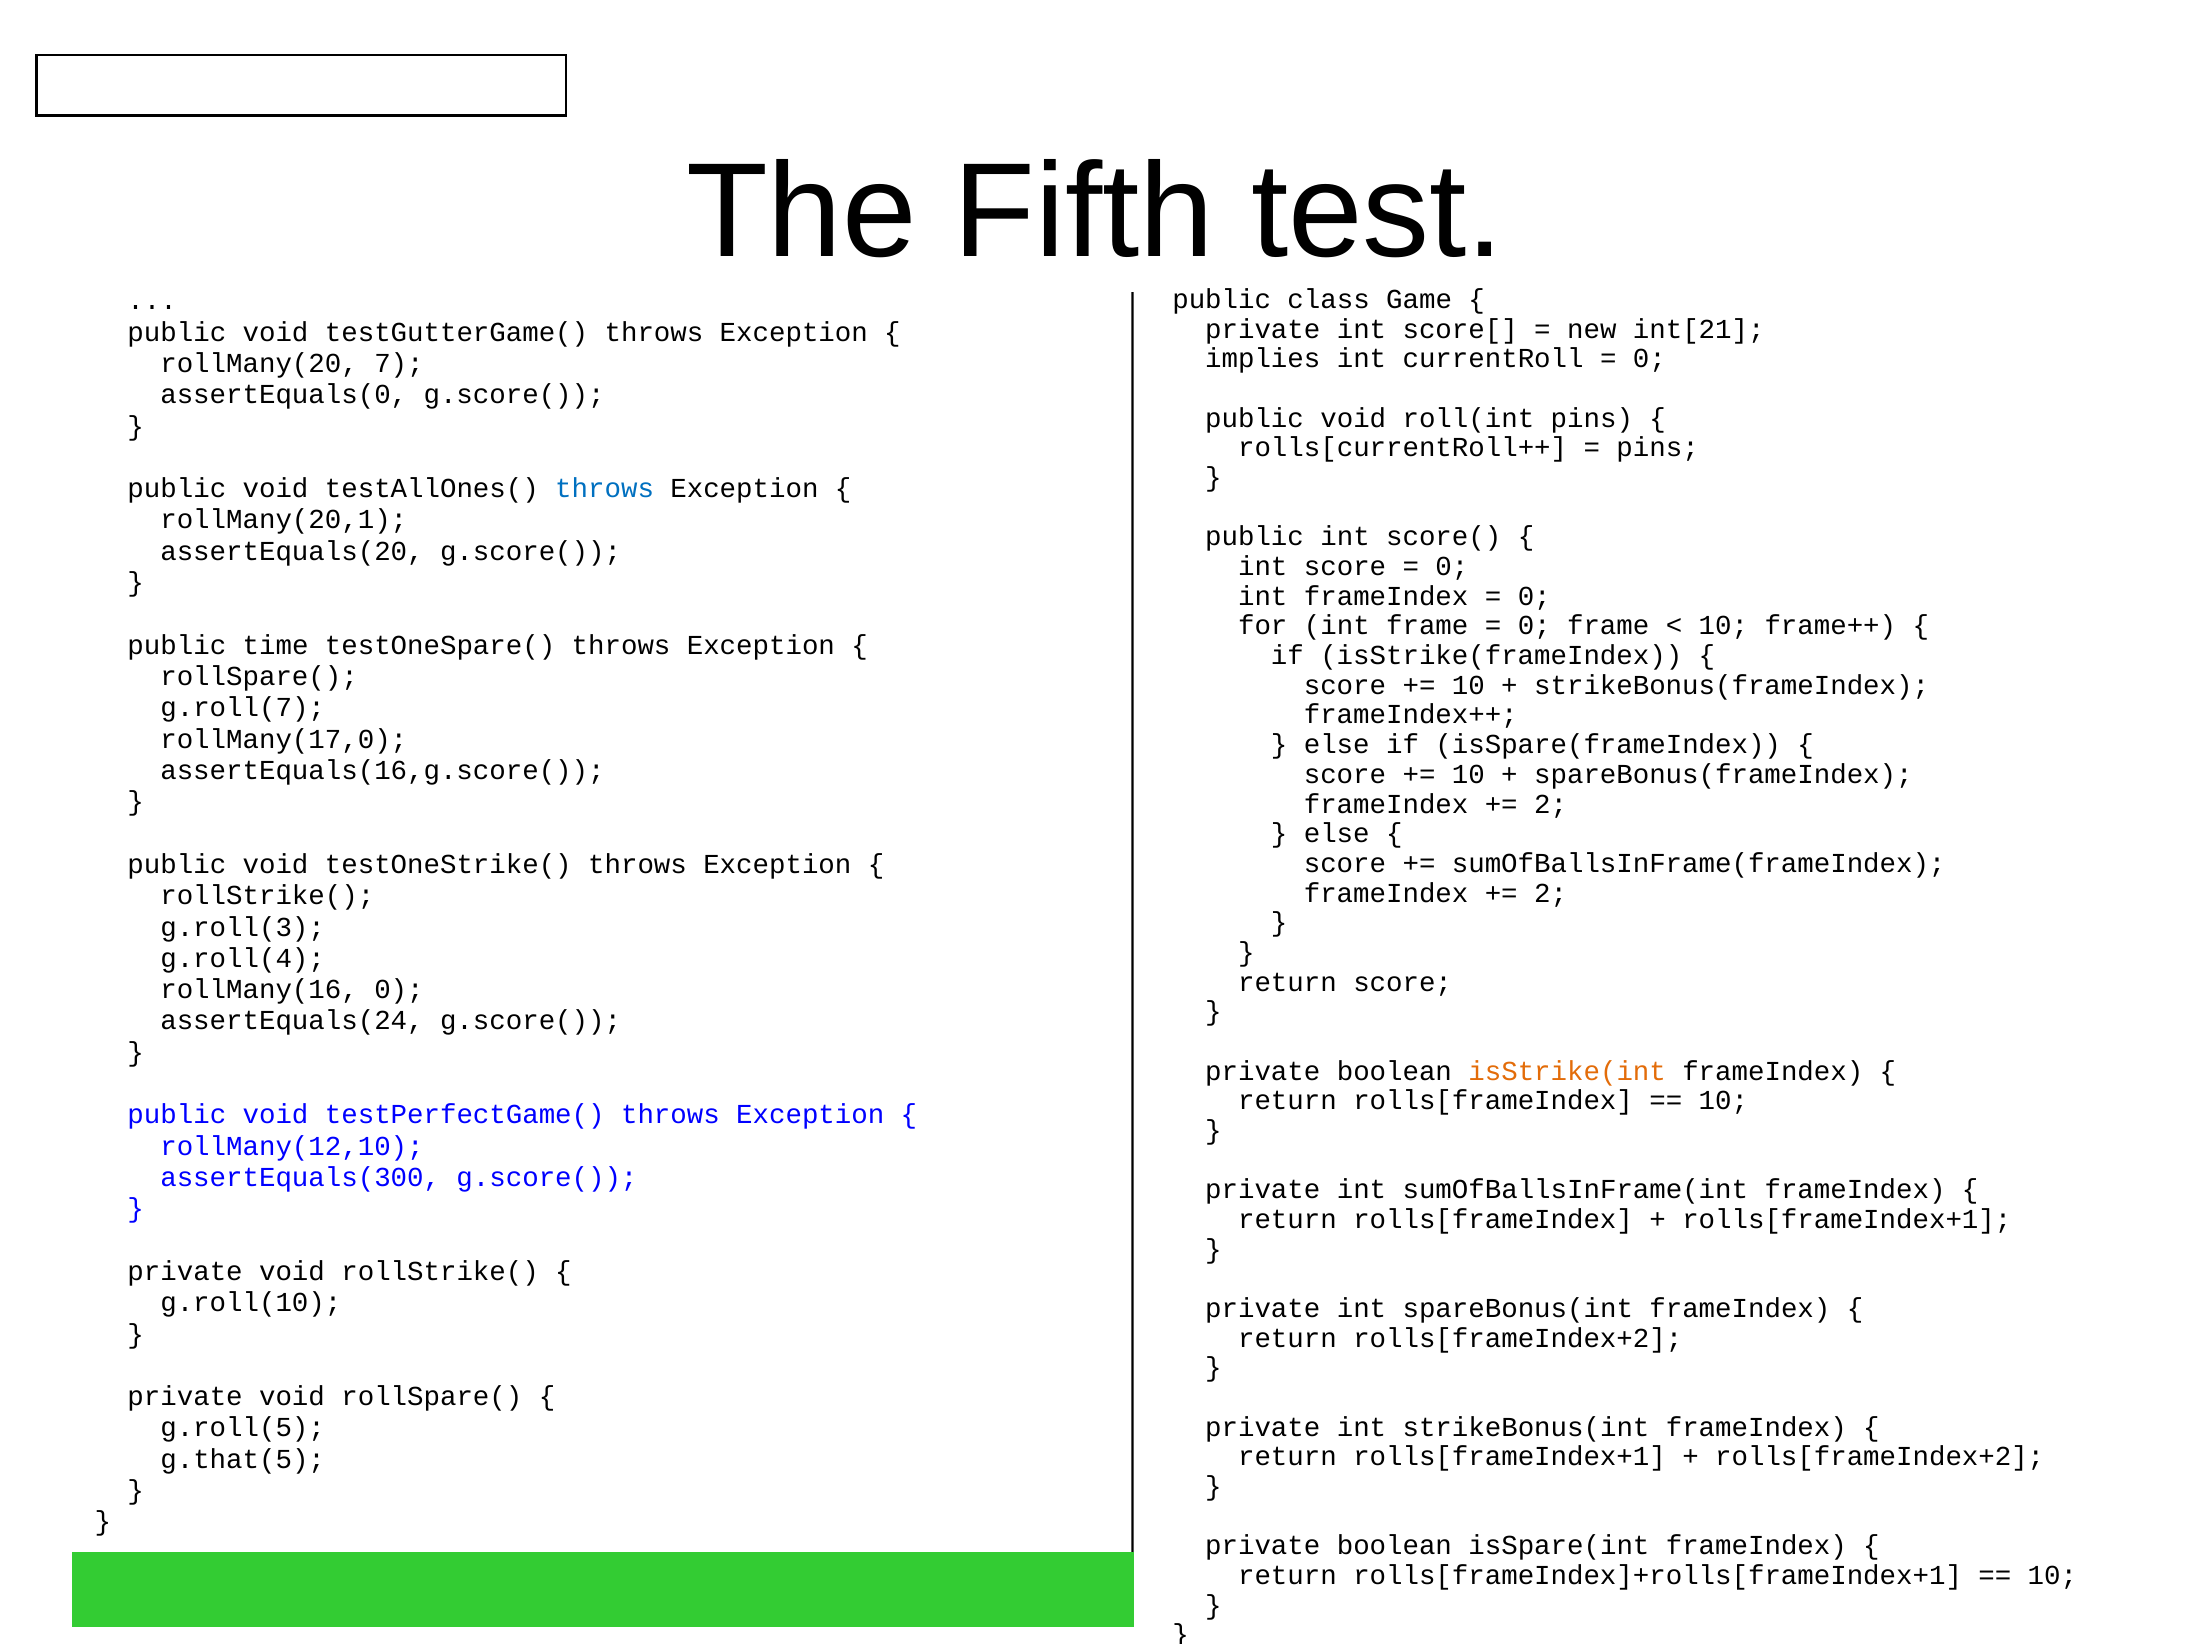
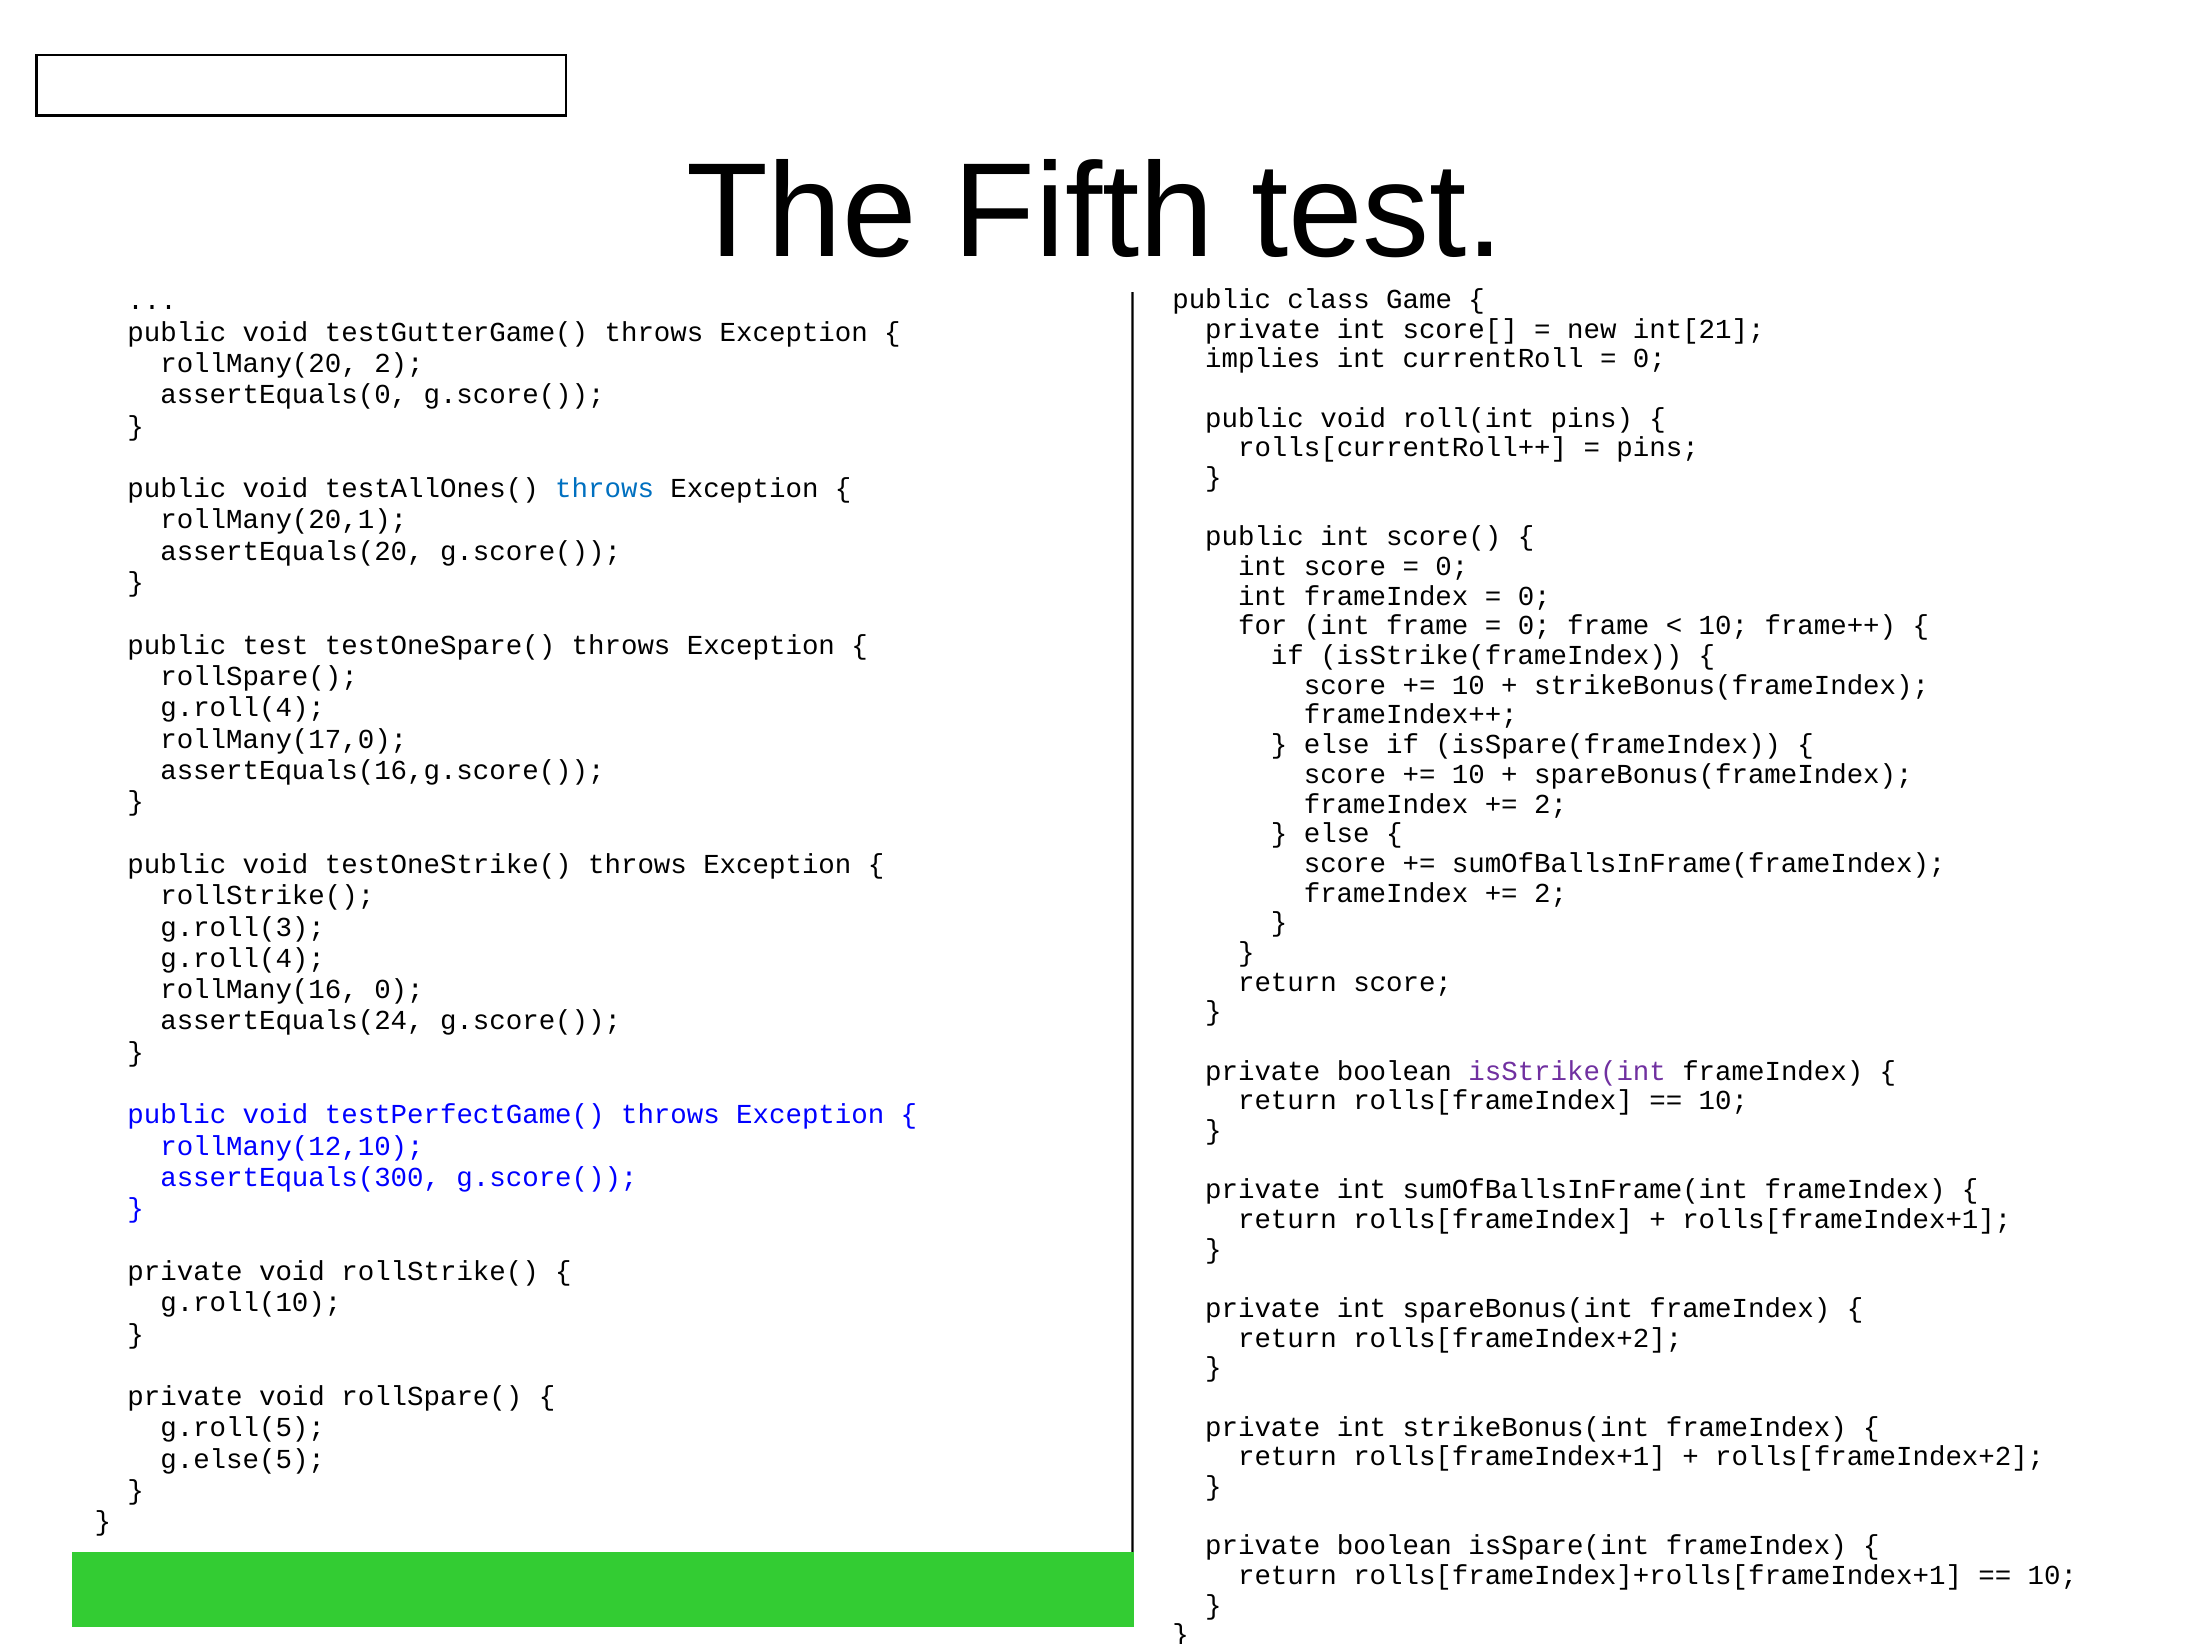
rollMany(20 7: 7 -> 2
public time: time -> test
g.roll(7 at (243, 708): g.roll(7 -> g.roll(4
isStrike(int colour: orange -> purple
g.that(5: g.that(5 -> g.else(5
